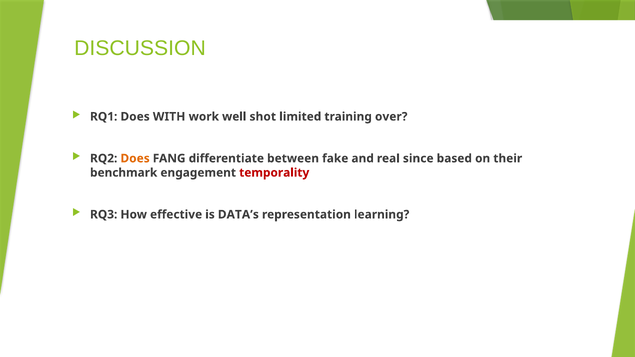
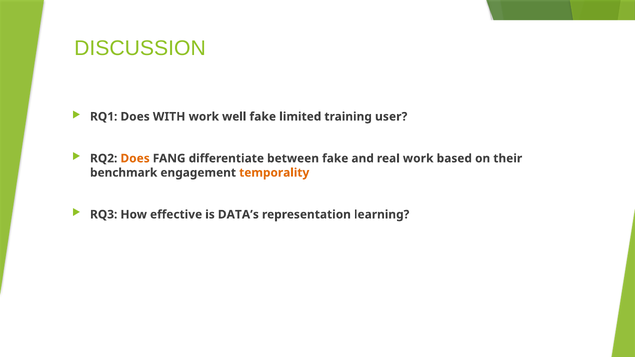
well shot: shot -> fake
over: over -> user
real since: since -> work
temporality colour: red -> orange
